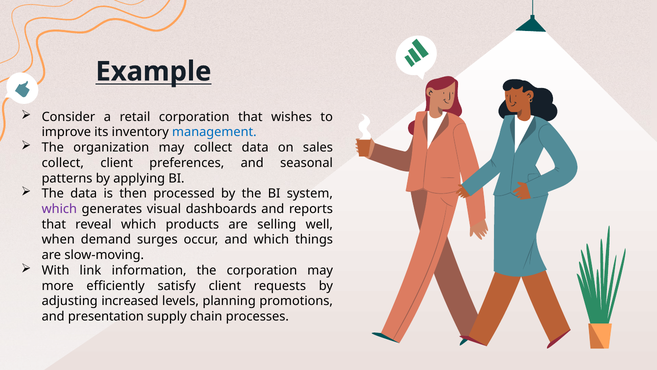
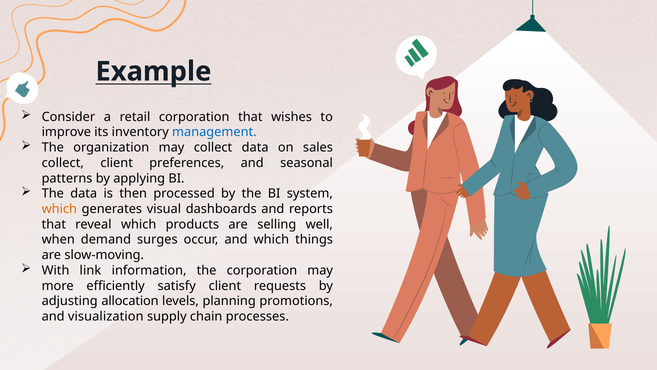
which at (59, 209) colour: purple -> orange
increased: increased -> allocation
presentation: presentation -> visualization
